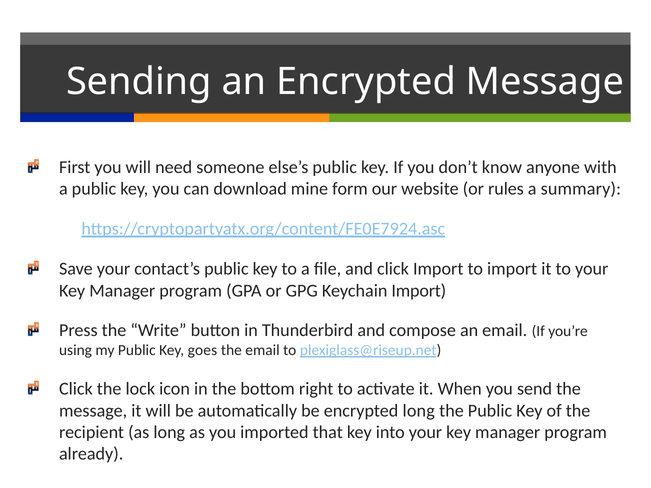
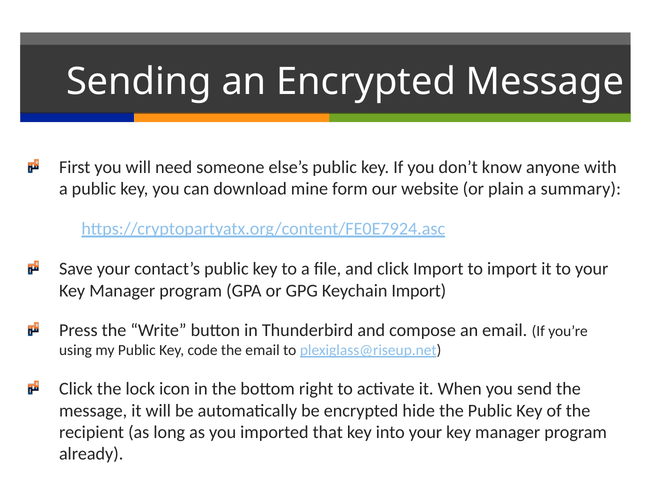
rules: rules -> plain
goes: goes -> code
encrypted long: long -> hide
